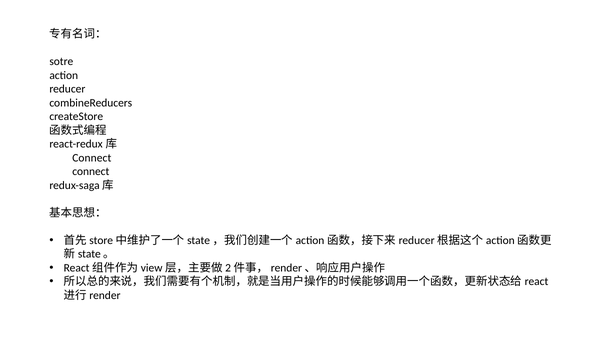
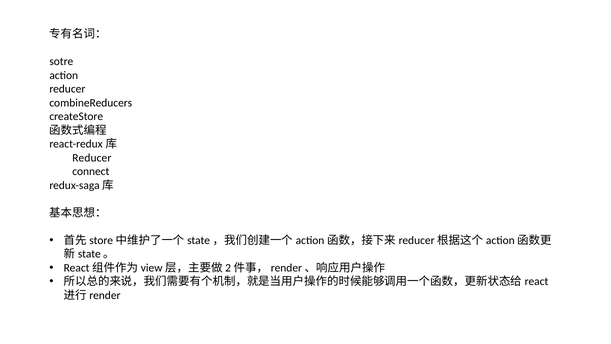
Connect at (92, 158): Connect -> Reducer
